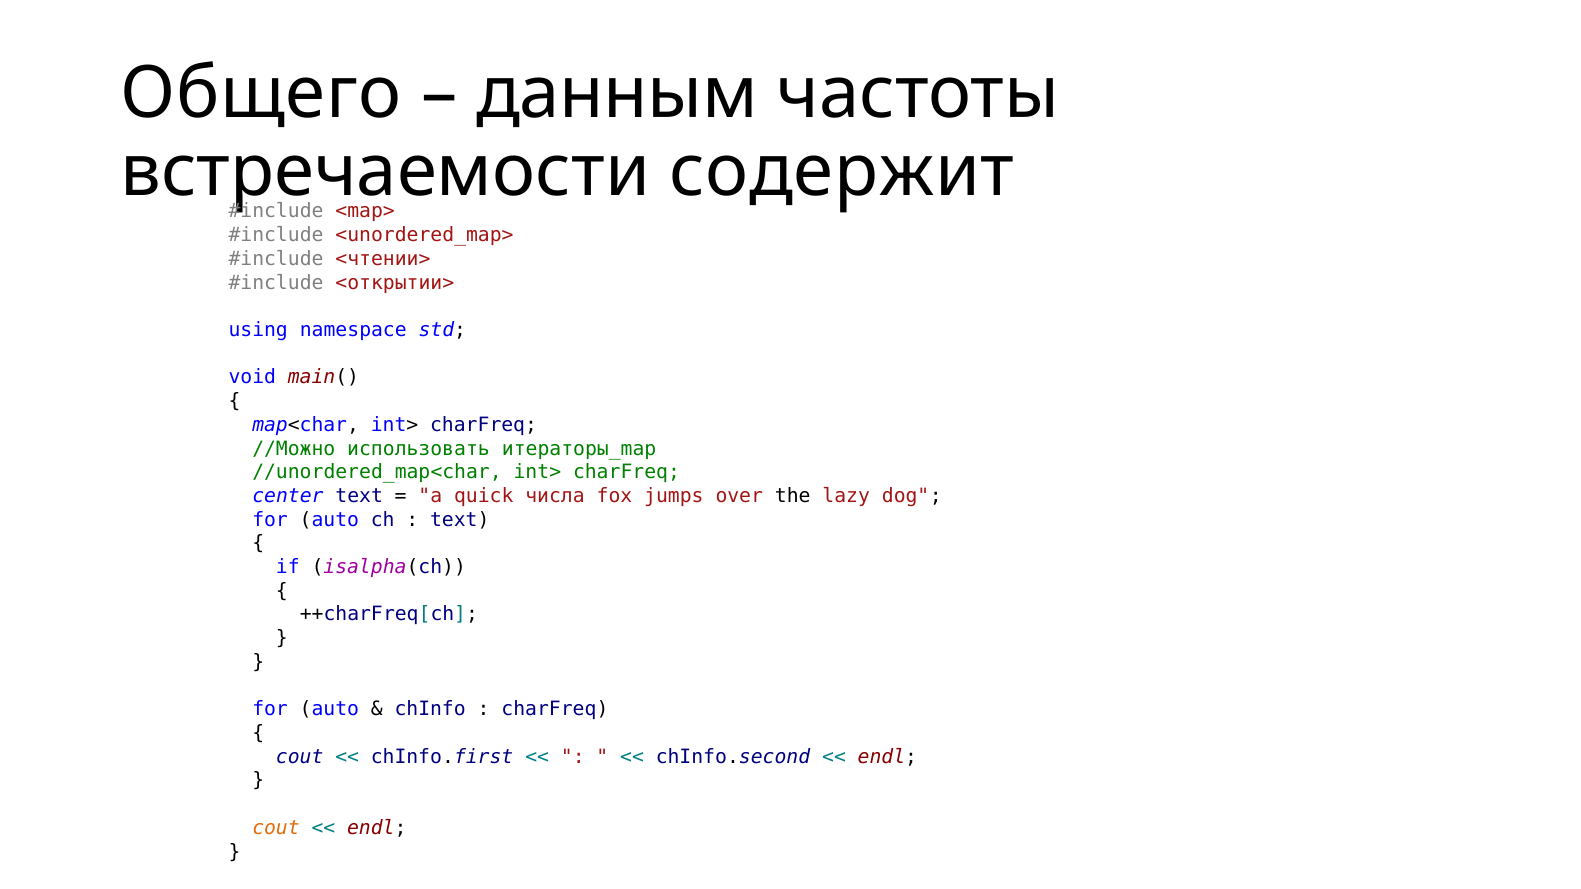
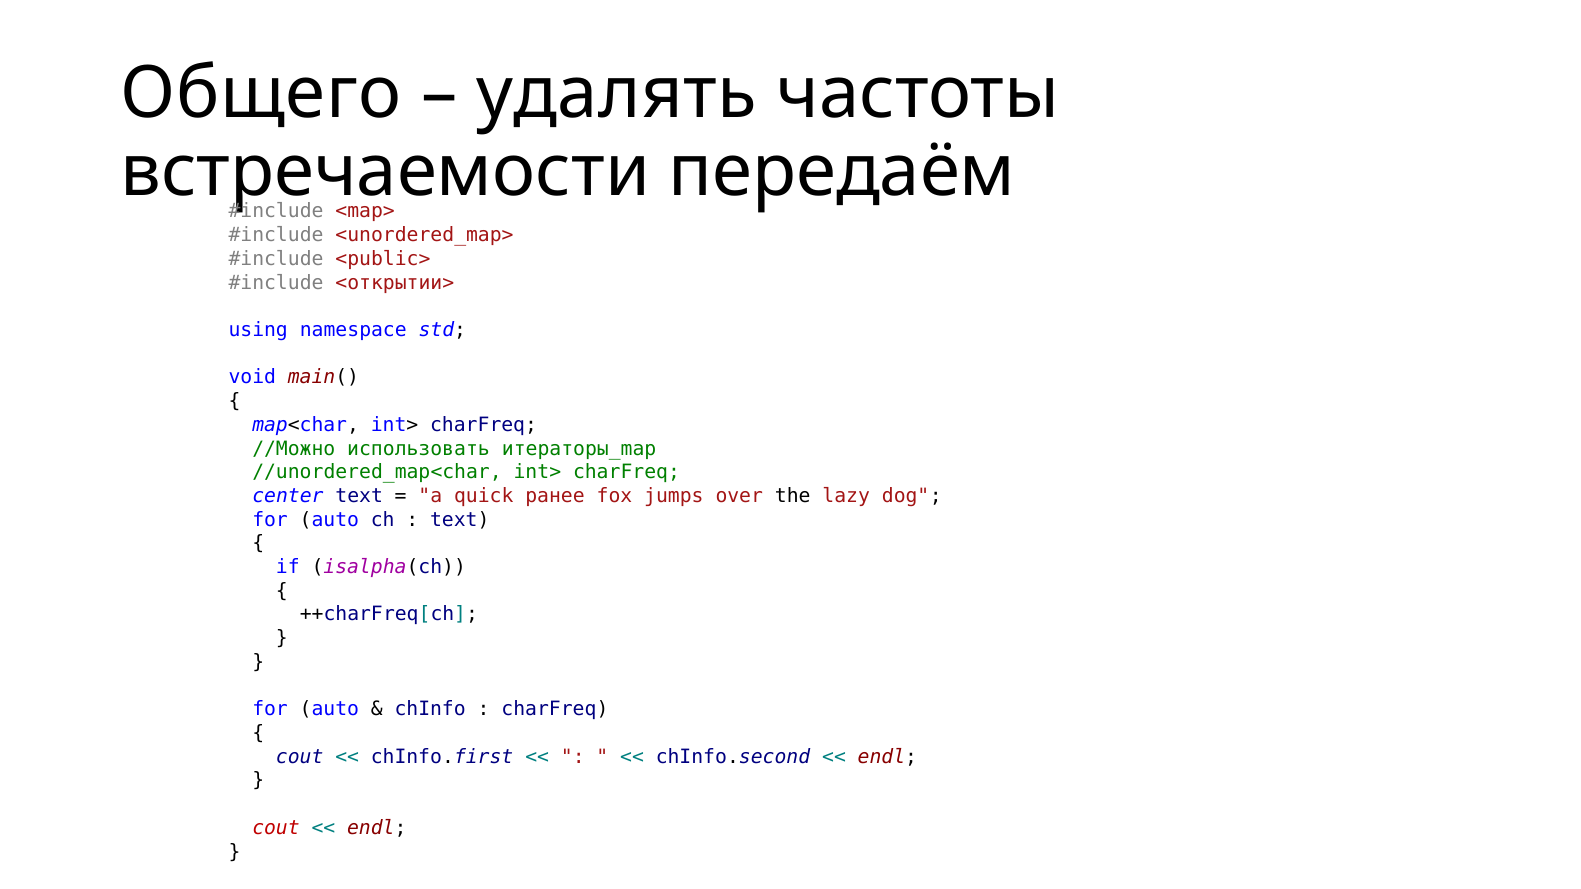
данным: данным -> удалять
содержит: содержит -> передаём
<чтении>: <чтении> -> <public>
числа: числа -> ранее
cout at (276, 828) colour: orange -> red
